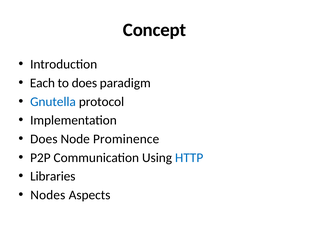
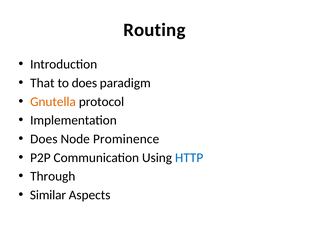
Concept: Concept -> Routing
Each: Each -> That
Gnutella colour: blue -> orange
Libraries: Libraries -> Through
Nodes: Nodes -> Similar
